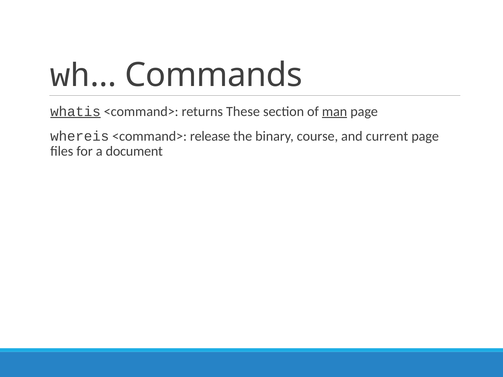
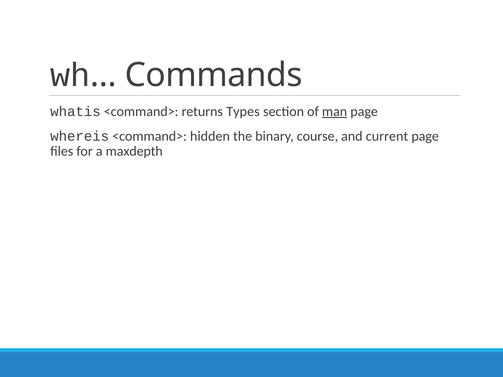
whatis underline: present -> none
These: These -> Types
release: release -> hidden
document: document -> maxdepth
